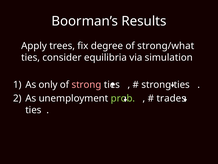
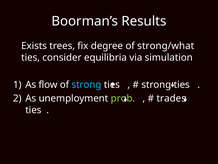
Apply: Apply -> Exists
only: only -> flow
strong at (86, 85) colour: pink -> light blue
